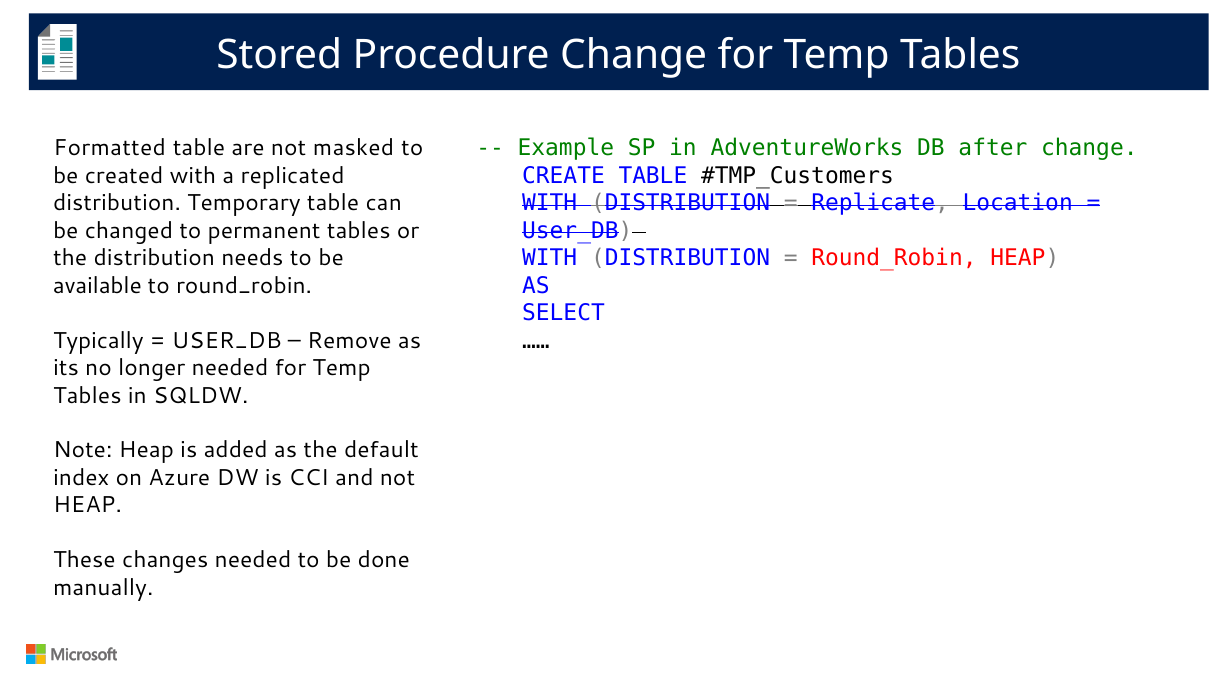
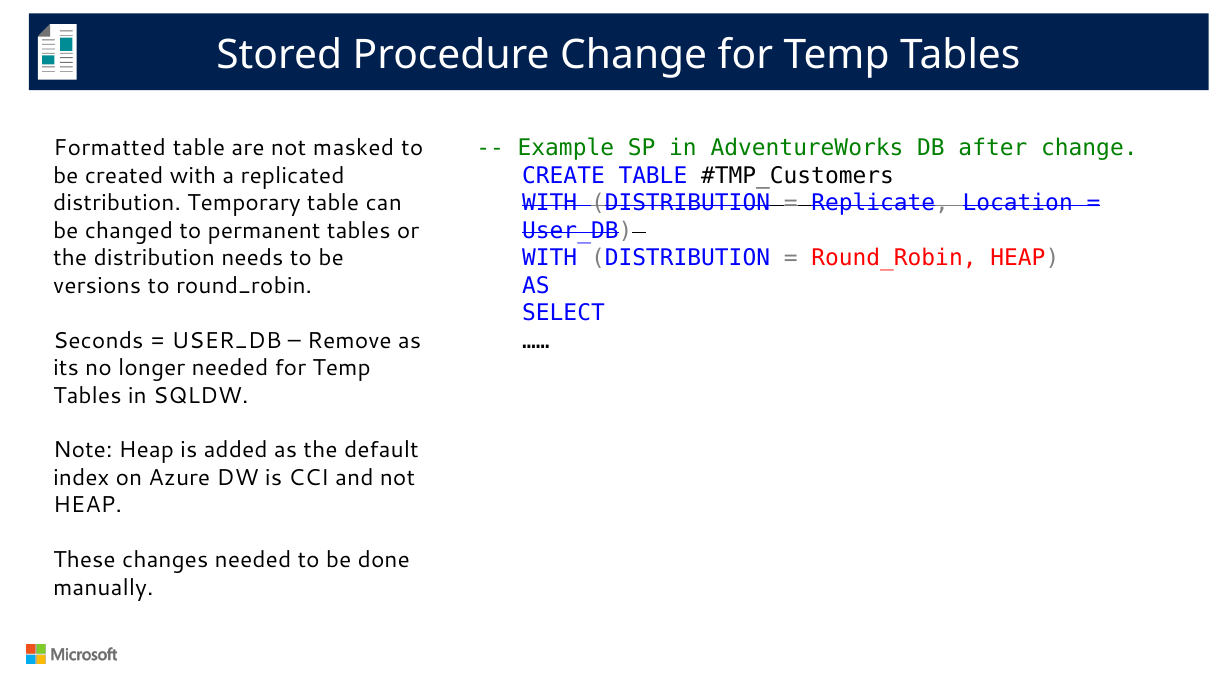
available: available -> versions
Typically: Typically -> Seconds
